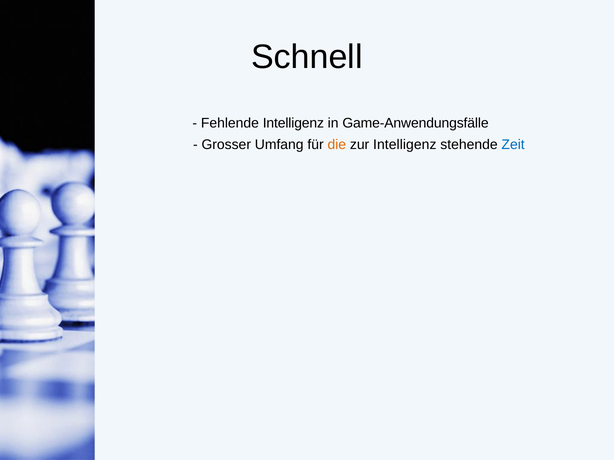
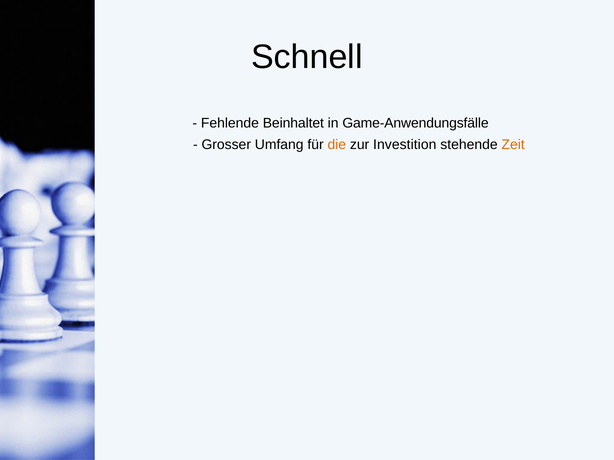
Fehlende Intelligenz: Intelligenz -> Beinhaltet
zur Intelligenz: Intelligenz -> Investition
Zeit colour: blue -> orange
